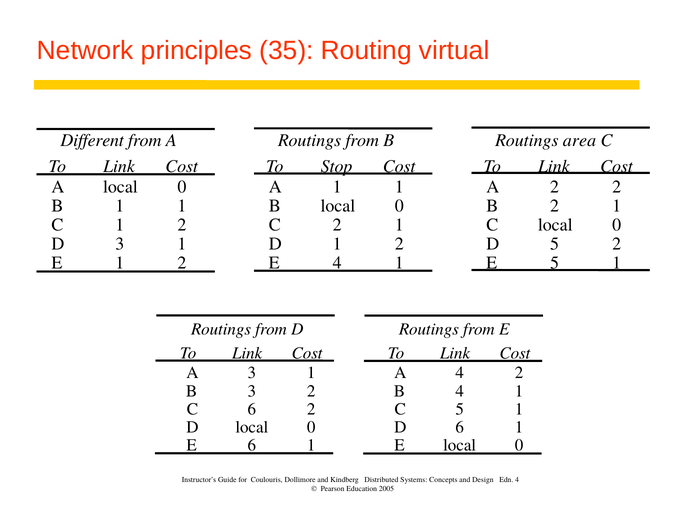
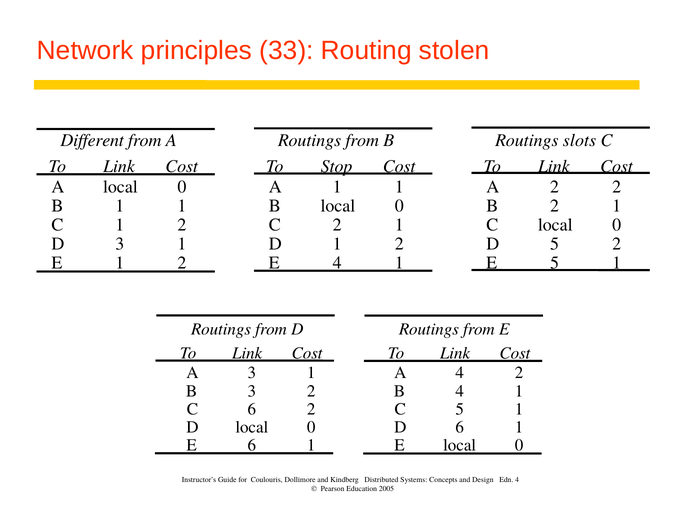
35: 35 -> 33
virtual: virtual -> stolen
area: area -> slots
